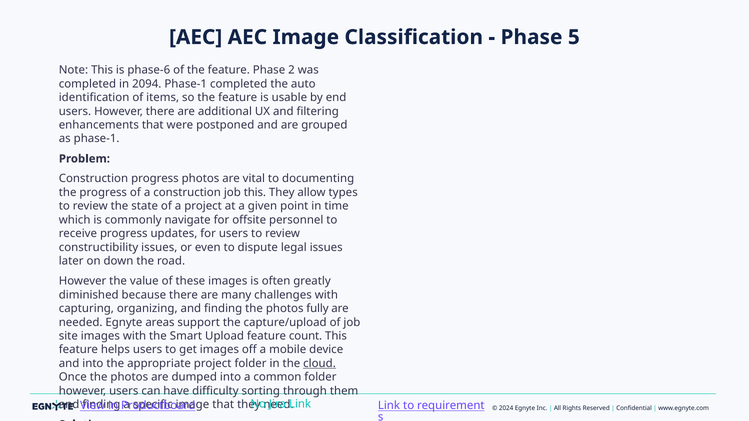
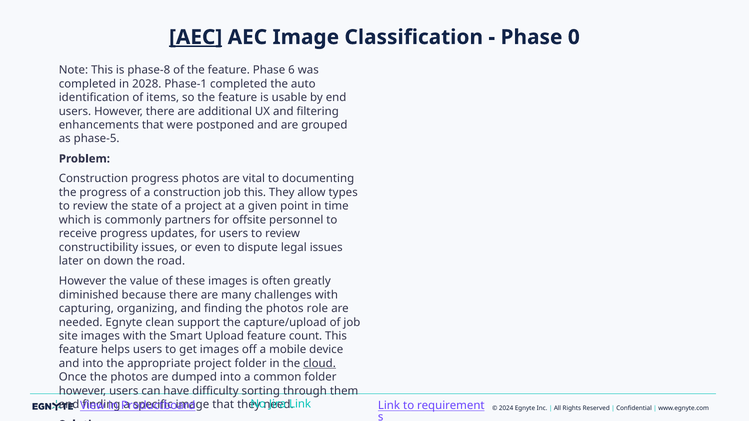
AEC at (196, 37) underline: none -> present
5: 5 -> 0
phase-6: phase-6 -> phase-8
2: 2 -> 6
2094: 2094 -> 2028
as phase-1: phase-1 -> phase-5
navigate: navigate -> partners
fully: fully -> role
areas: areas -> clean
